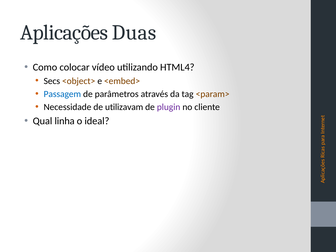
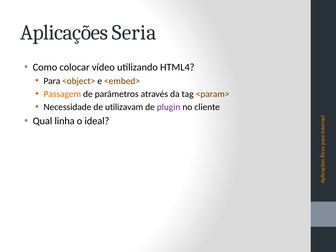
Duas: Duas -> Seria
Secs: Secs -> Para
Passagem colour: blue -> orange
